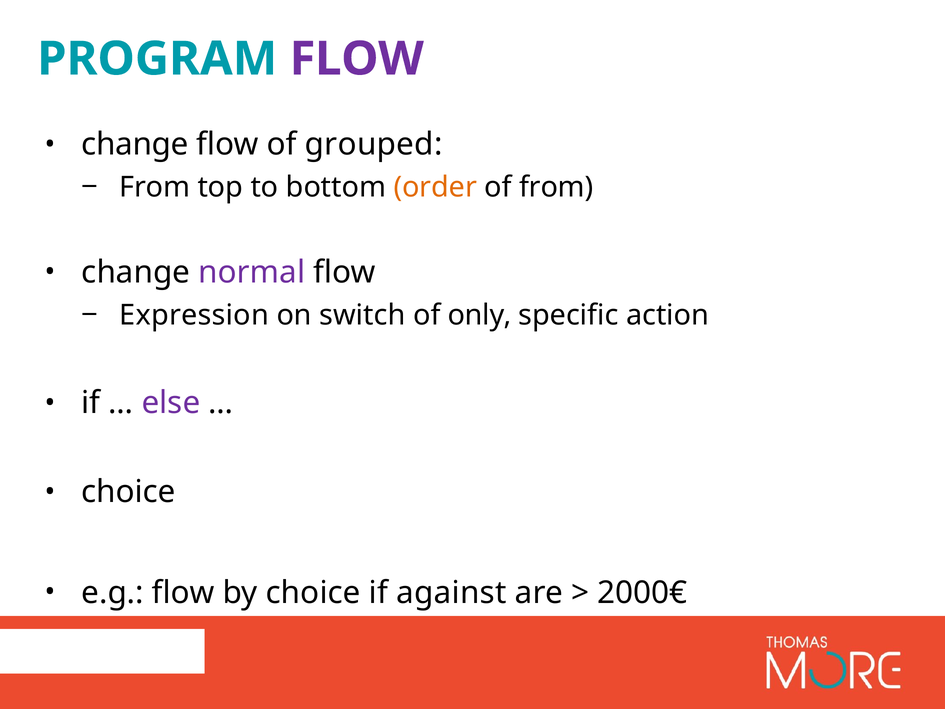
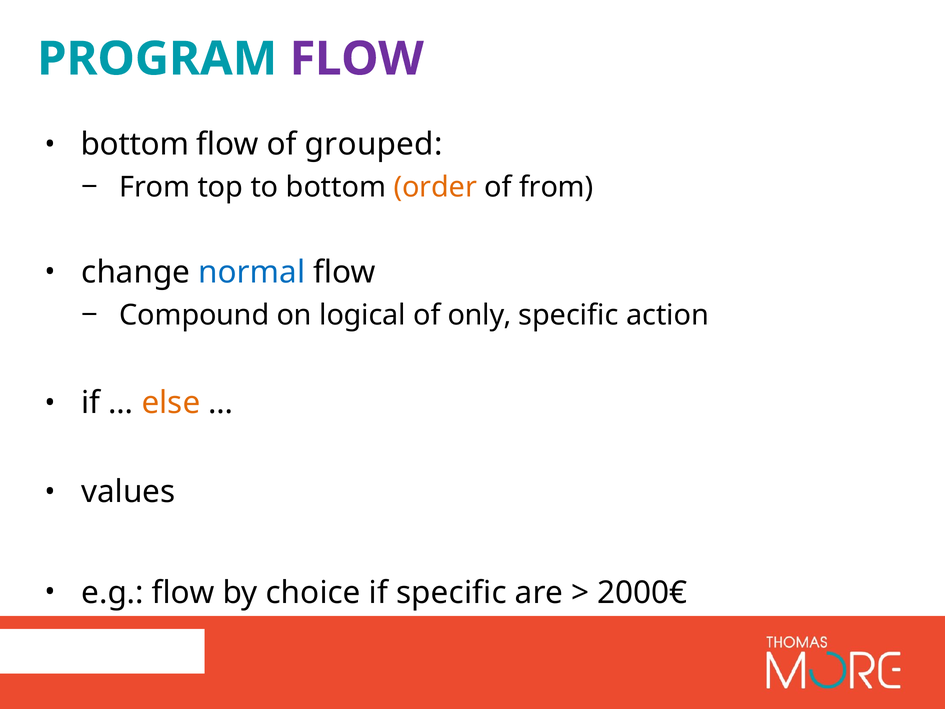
change at (135, 144): change -> bottom
normal colour: purple -> blue
Expression: Expression -> Compound
switch: switch -> logical
else colour: purple -> orange
choice at (128, 492): choice -> values
if against: against -> specific
